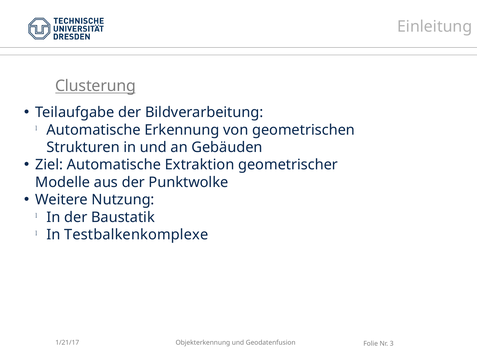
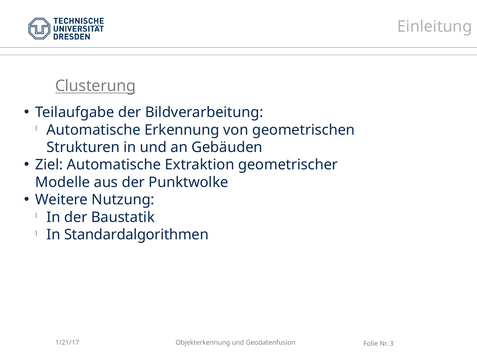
Testbalkenkomplexe: Testbalkenkomplexe -> Standardalgorithmen
